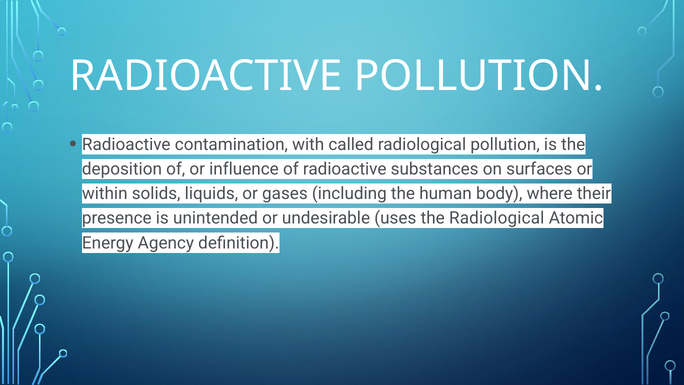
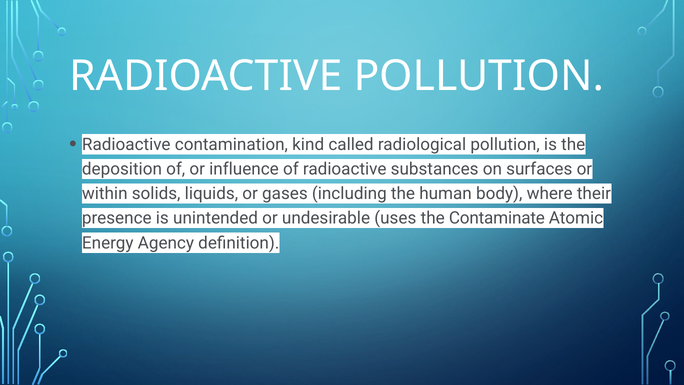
with: with -> kind
the Radiological: Radiological -> Contaminate
